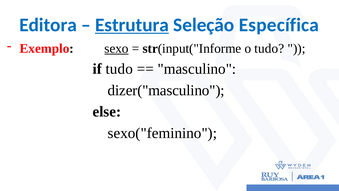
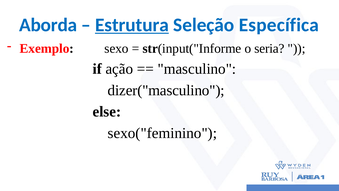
Editora: Editora -> Aborda
sexo underline: present -> none
o tudo: tudo -> seria
if tudo: tudo -> ação
